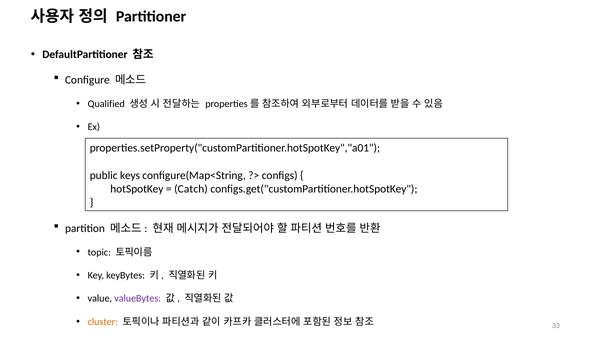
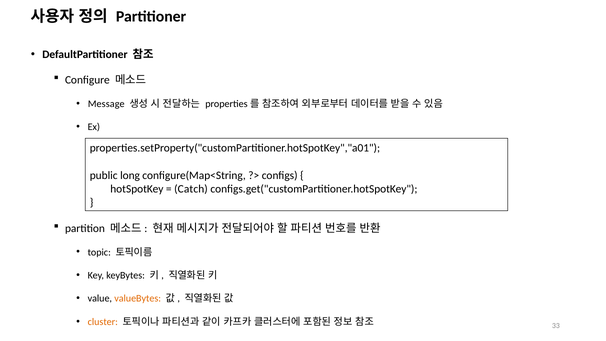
Qualified: Qualified -> Message
keys: keys -> long
valueBytes colour: purple -> orange
